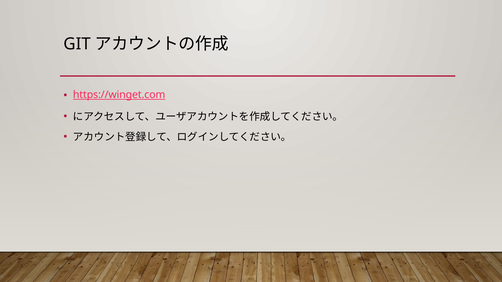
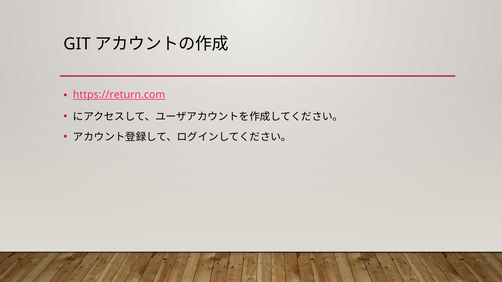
https://winget.com: https://winget.com -> https://return.com
